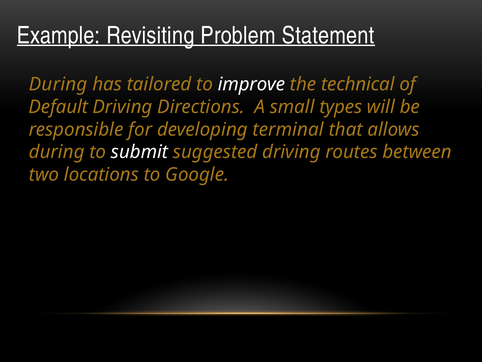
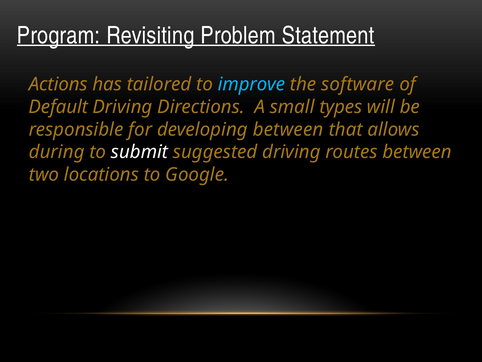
Example: Example -> Program
During at (58, 84): During -> Actions
improve colour: white -> light blue
technical: technical -> software
developing terminal: terminal -> between
